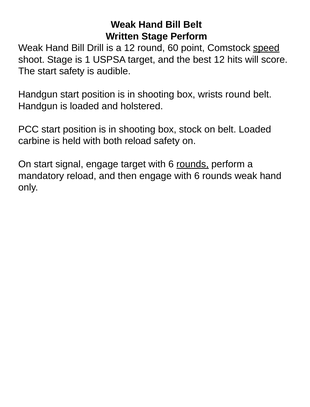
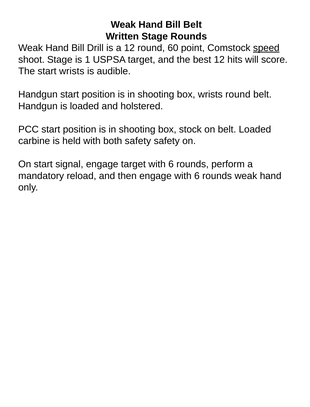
Stage Perform: Perform -> Rounds
start safety: safety -> wrists
both reload: reload -> safety
rounds at (193, 164) underline: present -> none
